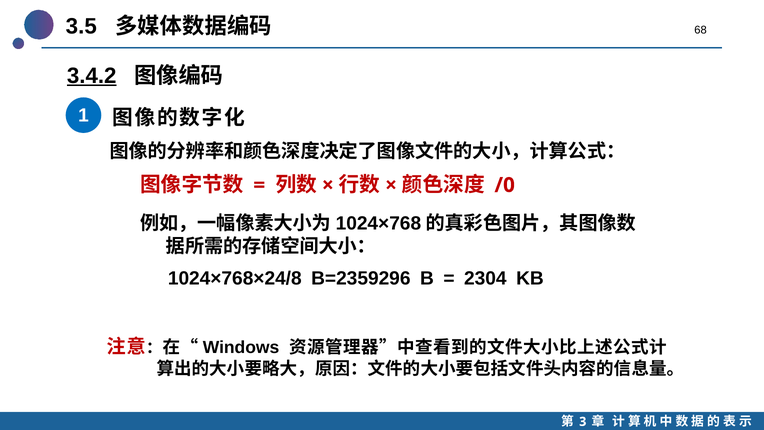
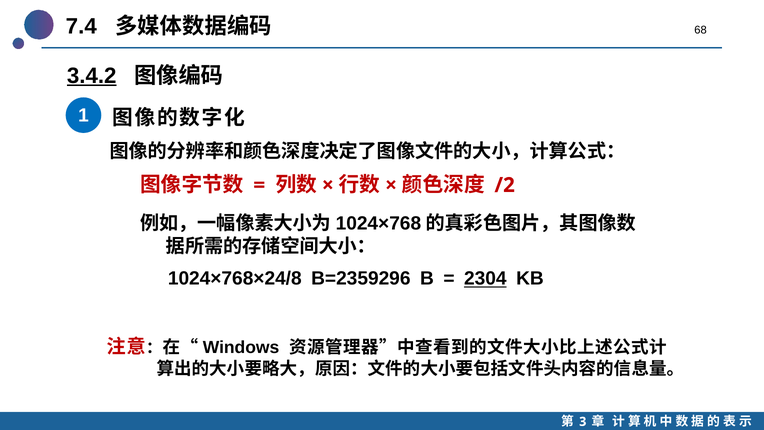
3.5: 3.5 -> 7.4
/0: /0 -> /2
2304 underline: none -> present
